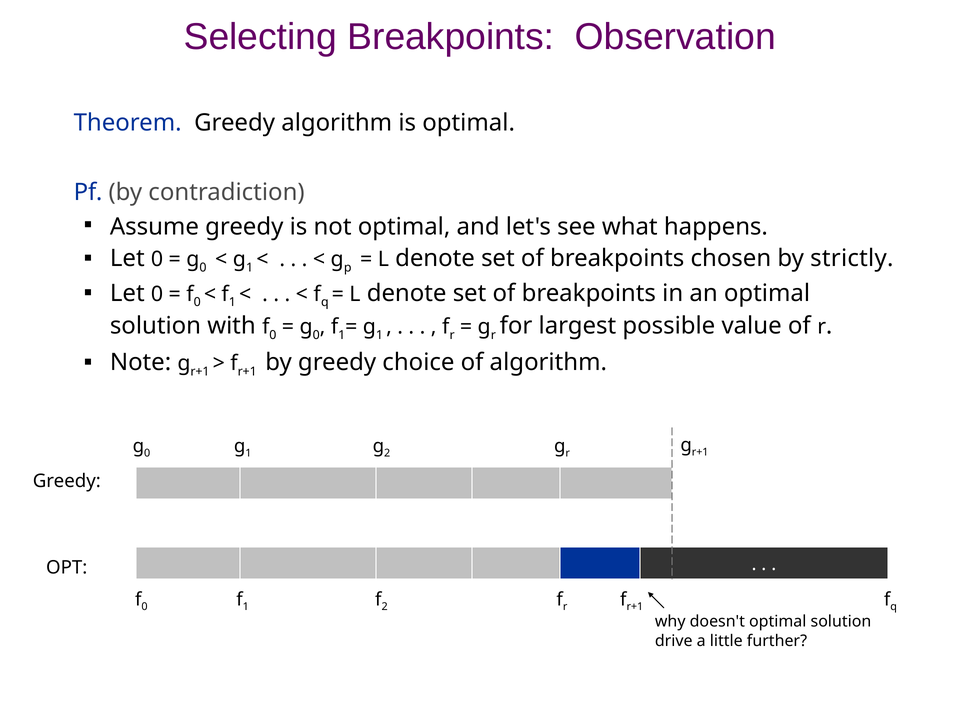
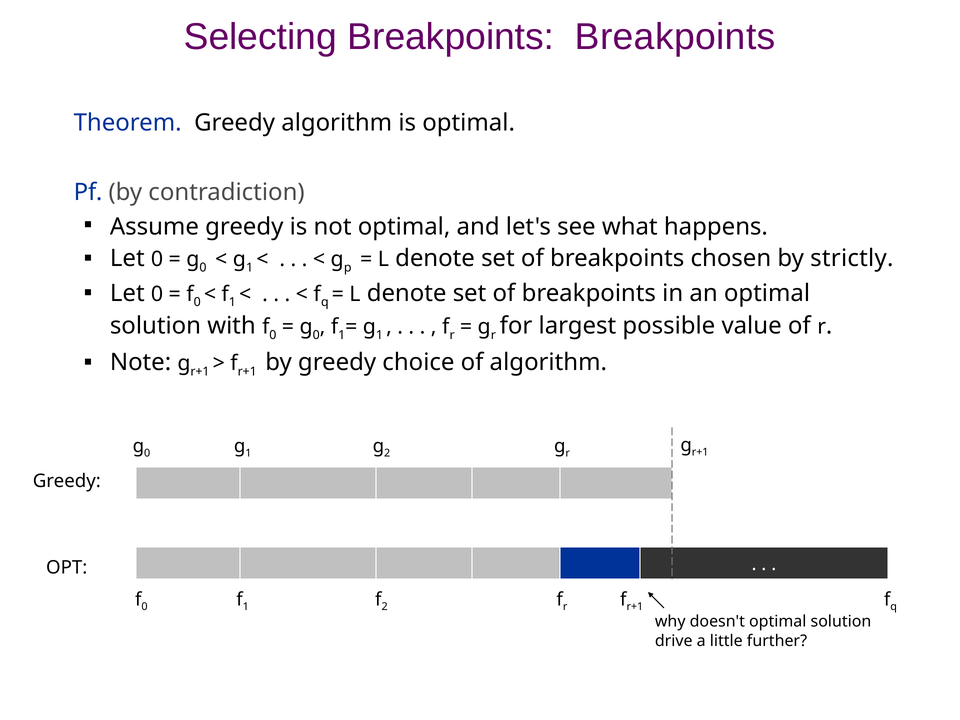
Breakpoints Observation: Observation -> Breakpoints
